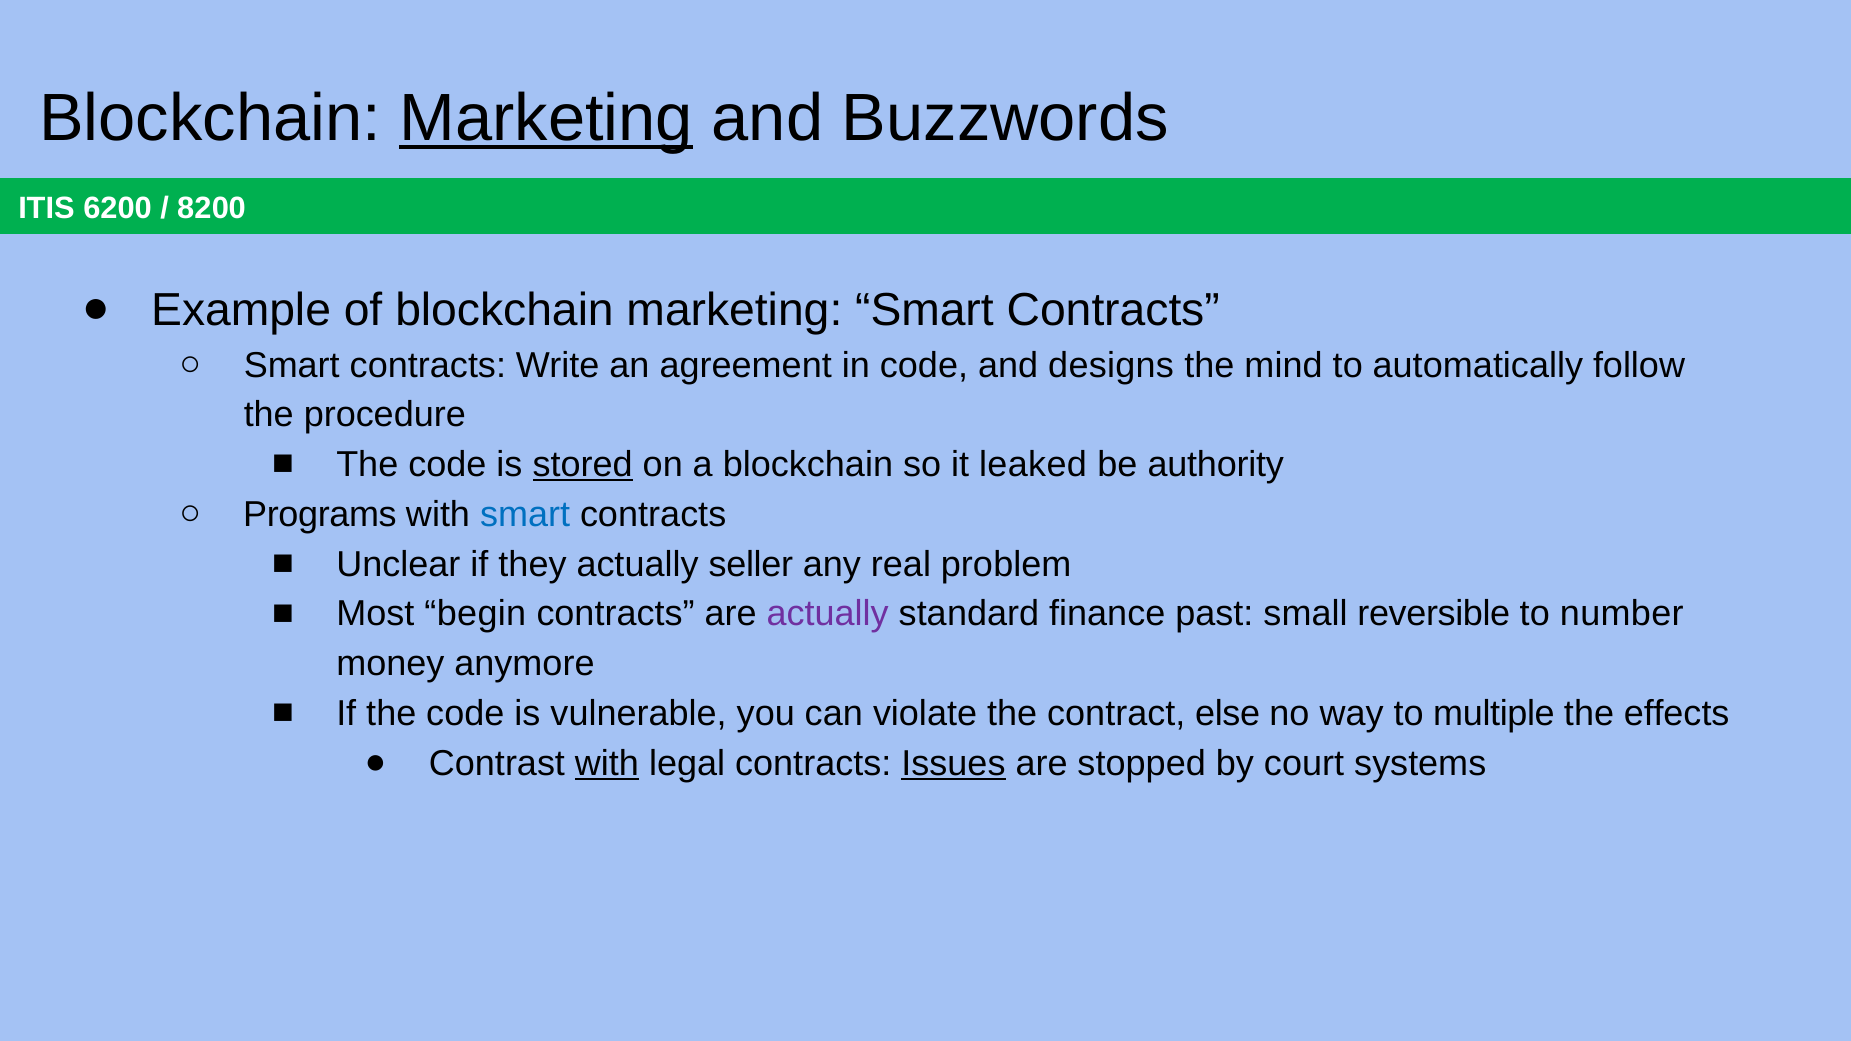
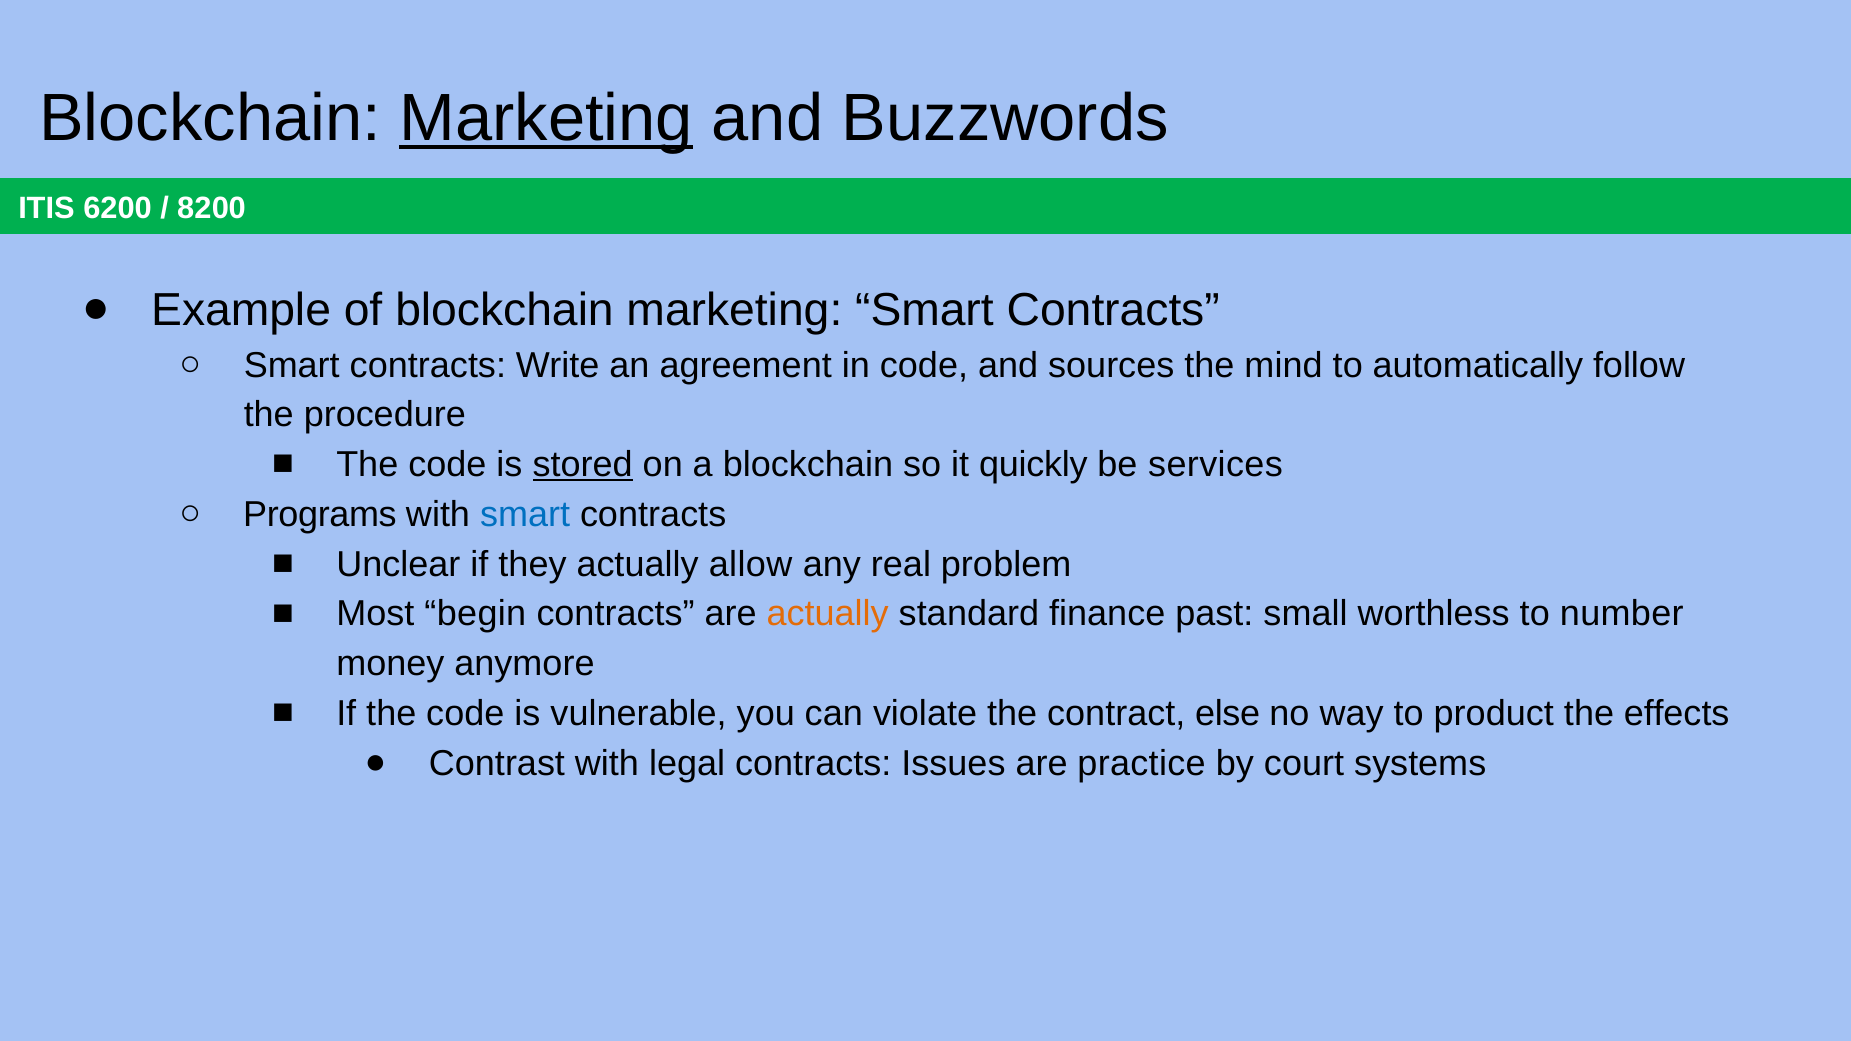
designs: designs -> sources
leaked: leaked -> quickly
authority: authority -> services
seller: seller -> allow
actually at (828, 614) colour: purple -> orange
reversible: reversible -> worthless
multiple: multiple -> product
with at (607, 764) underline: present -> none
Issues underline: present -> none
stopped: stopped -> practice
